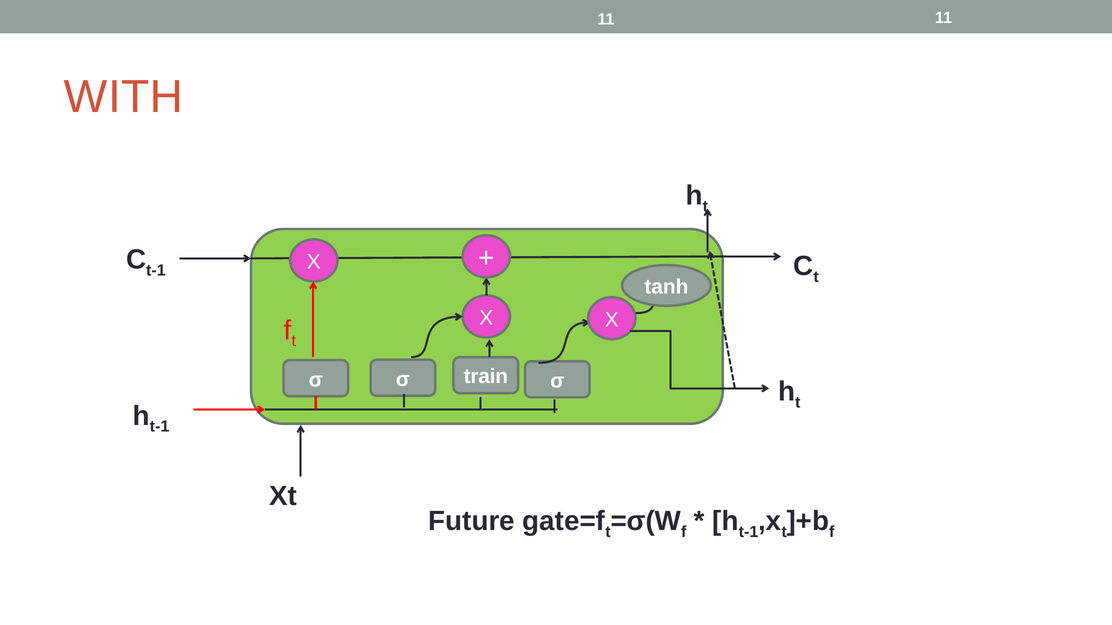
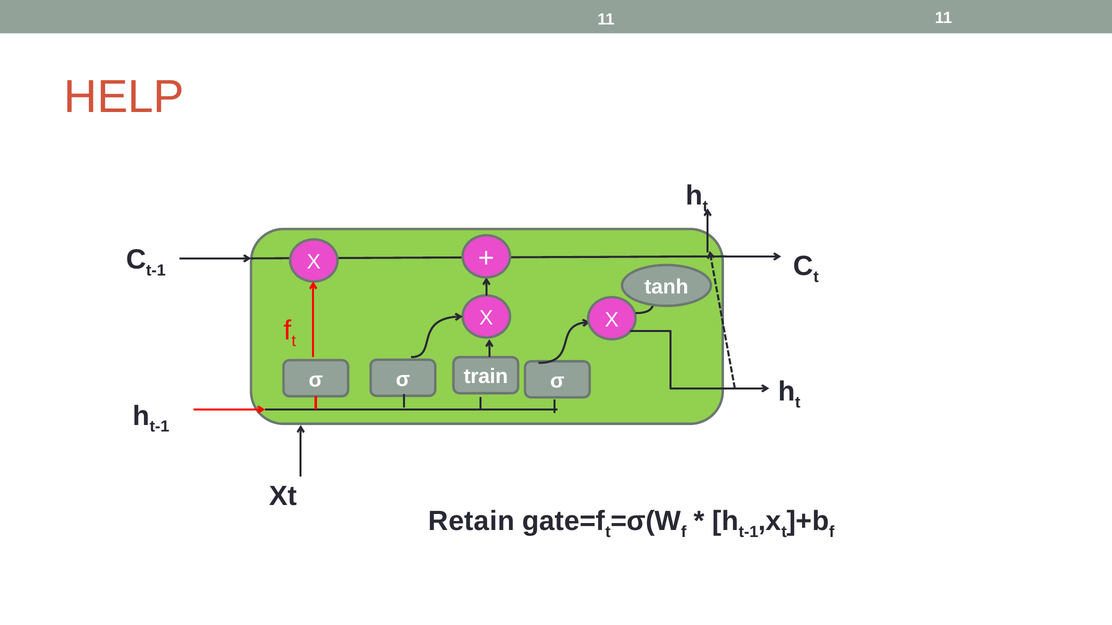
WITH: WITH -> HELP
Future: Future -> Retain
